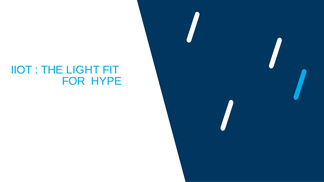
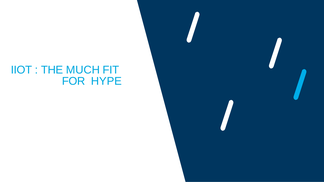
LIGHT: LIGHT -> MUCH
